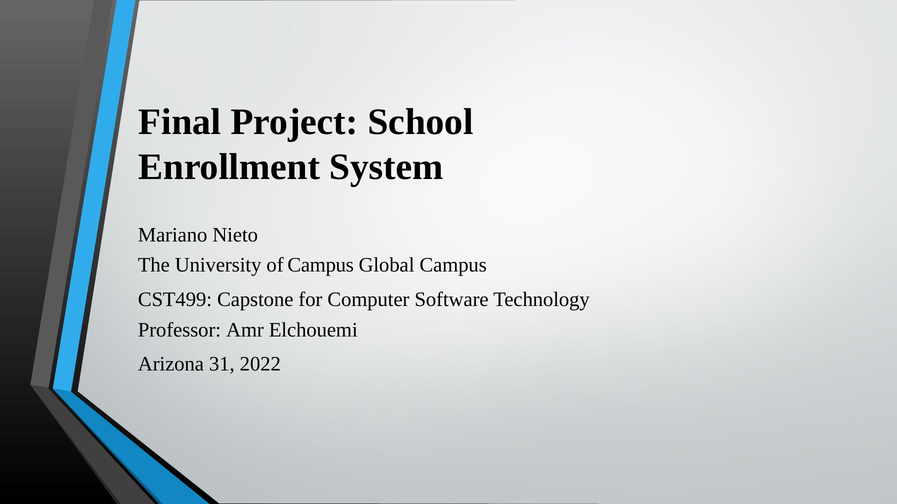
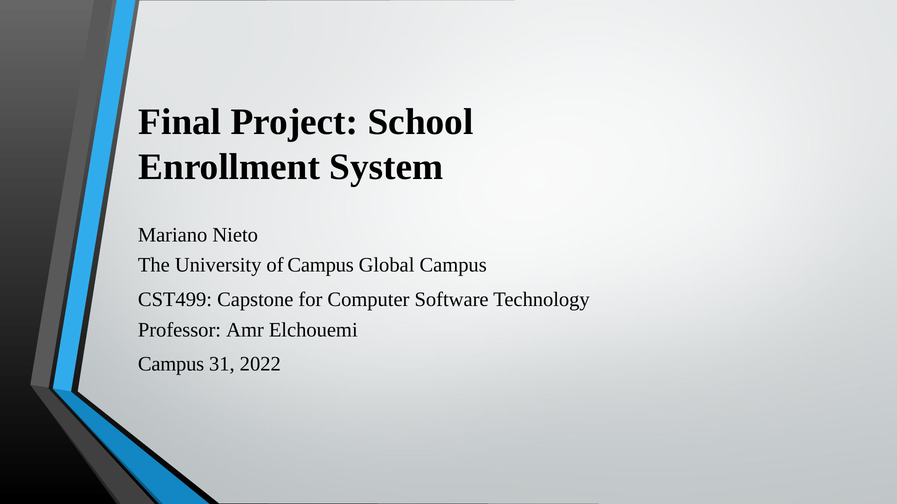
Arizona at (171, 364): Arizona -> Campus
